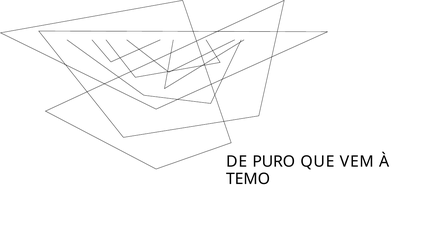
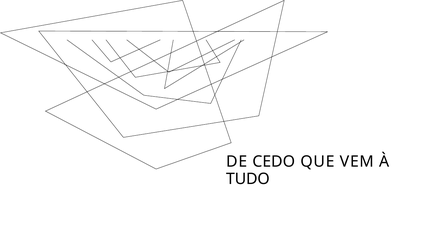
PURO: PURO -> CEDO
TEMO: TEMO -> TUDO
